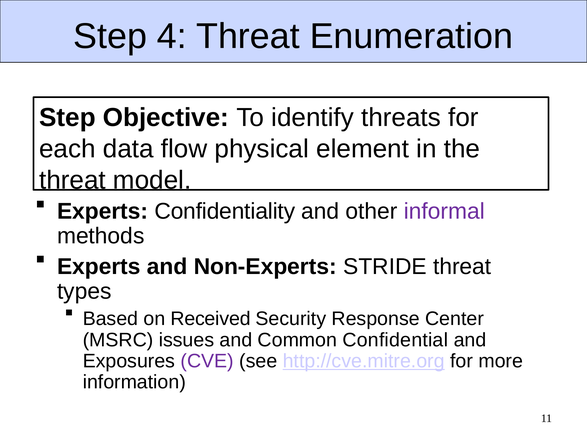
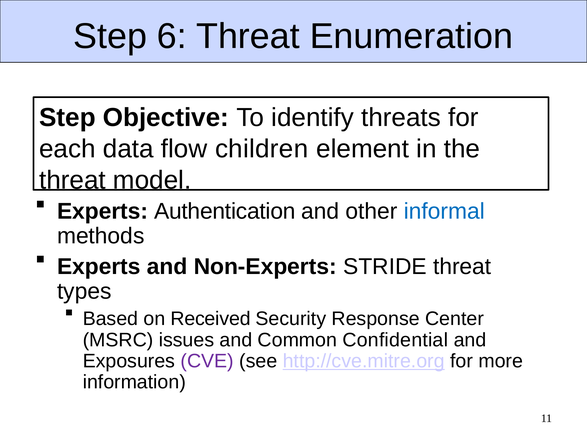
4: 4 -> 6
physical: physical -> children
Confidentiality: Confidentiality -> Authentication
informal colour: purple -> blue
